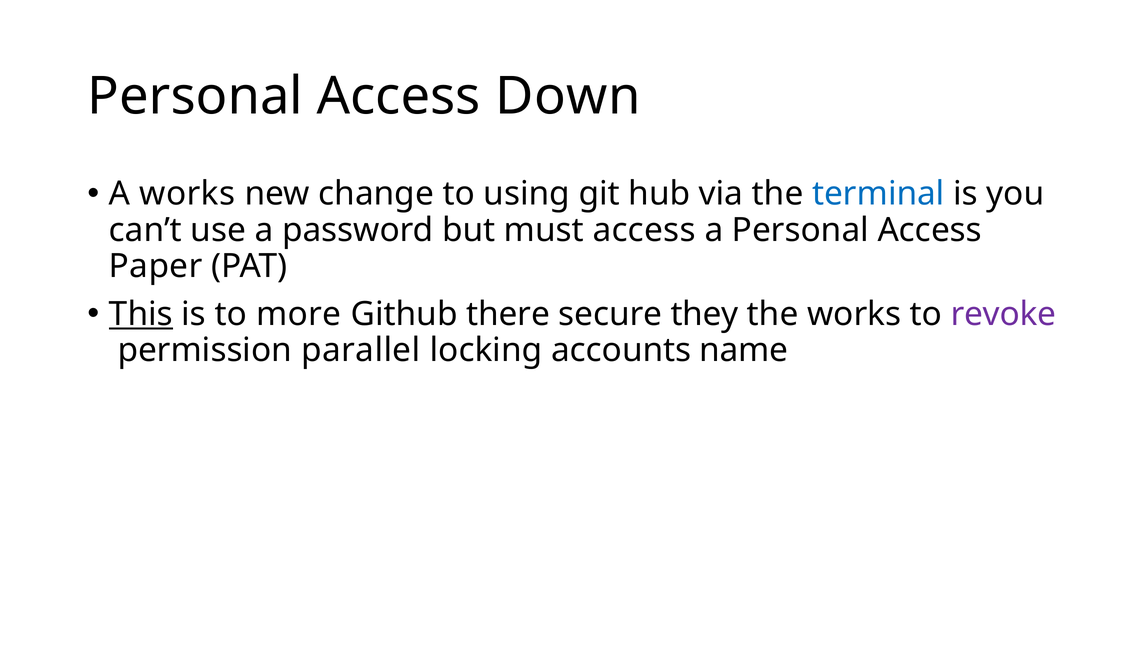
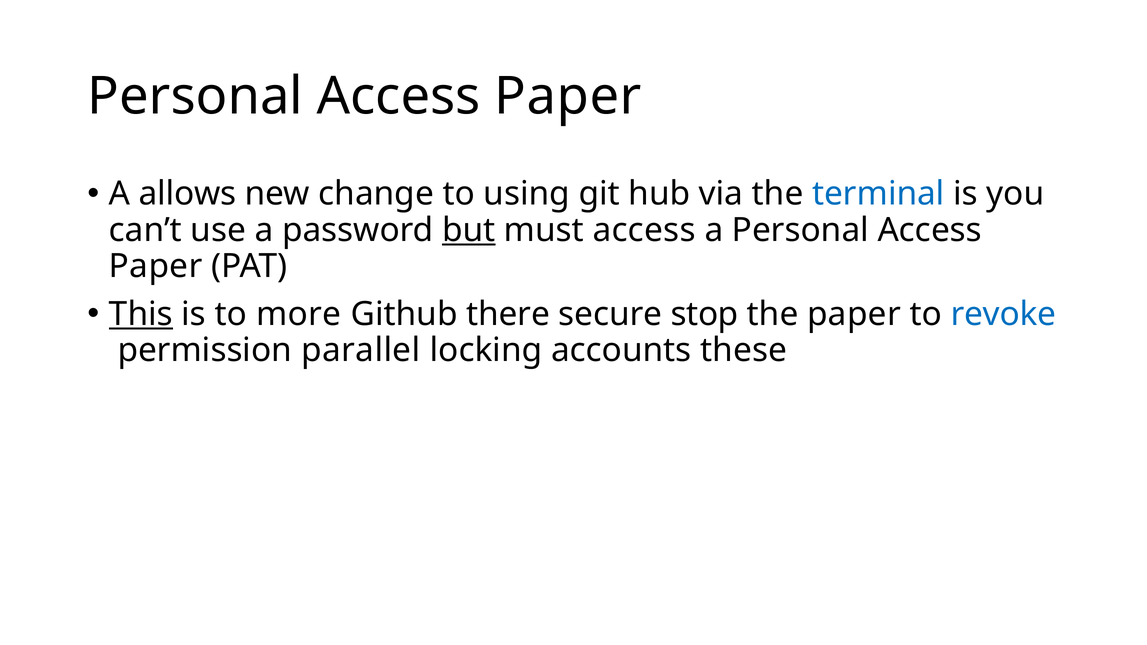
Down at (568, 96): Down -> Paper
A works: works -> allows
but underline: none -> present
they: they -> stop
the works: works -> paper
revoke colour: purple -> blue
name: name -> these
